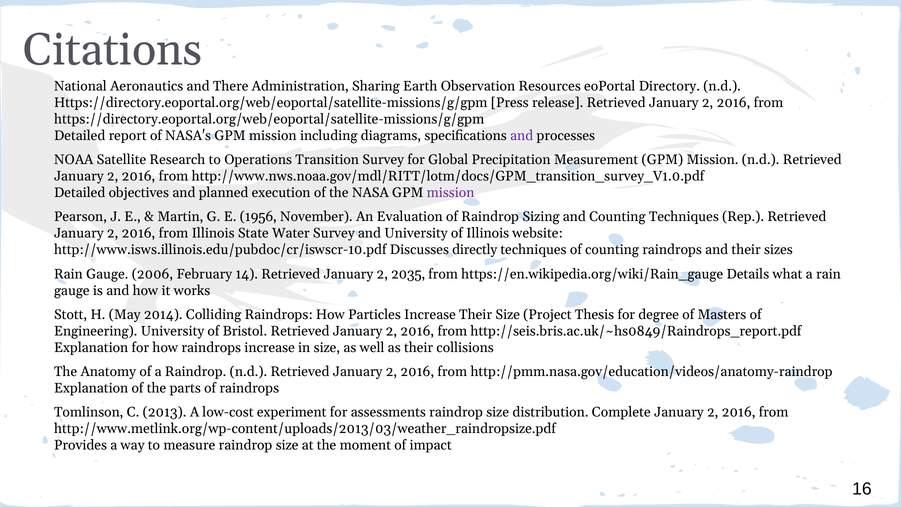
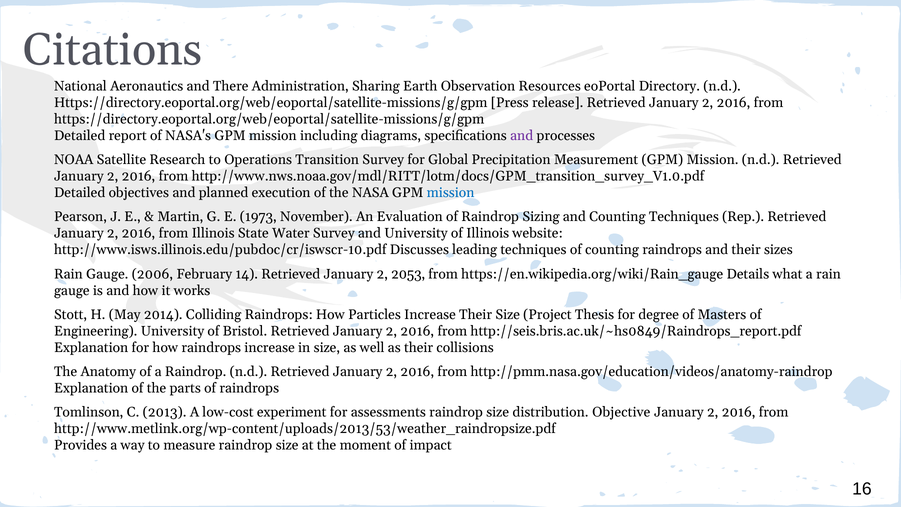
mission at (451, 193) colour: purple -> blue
1956: 1956 -> 1973
directly: directly -> leading
2035: 2035 -> 2053
Complete: Complete -> Objective
http://www.metlink.org/wp-content/uploads/2013/03/weather_raindropsize.pdf: http://www.metlink.org/wp-content/uploads/2013/03/weather_raindropsize.pdf -> http://www.metlink.org/wp-content/uploads/2013/53/weather_raindropsize.pdf
